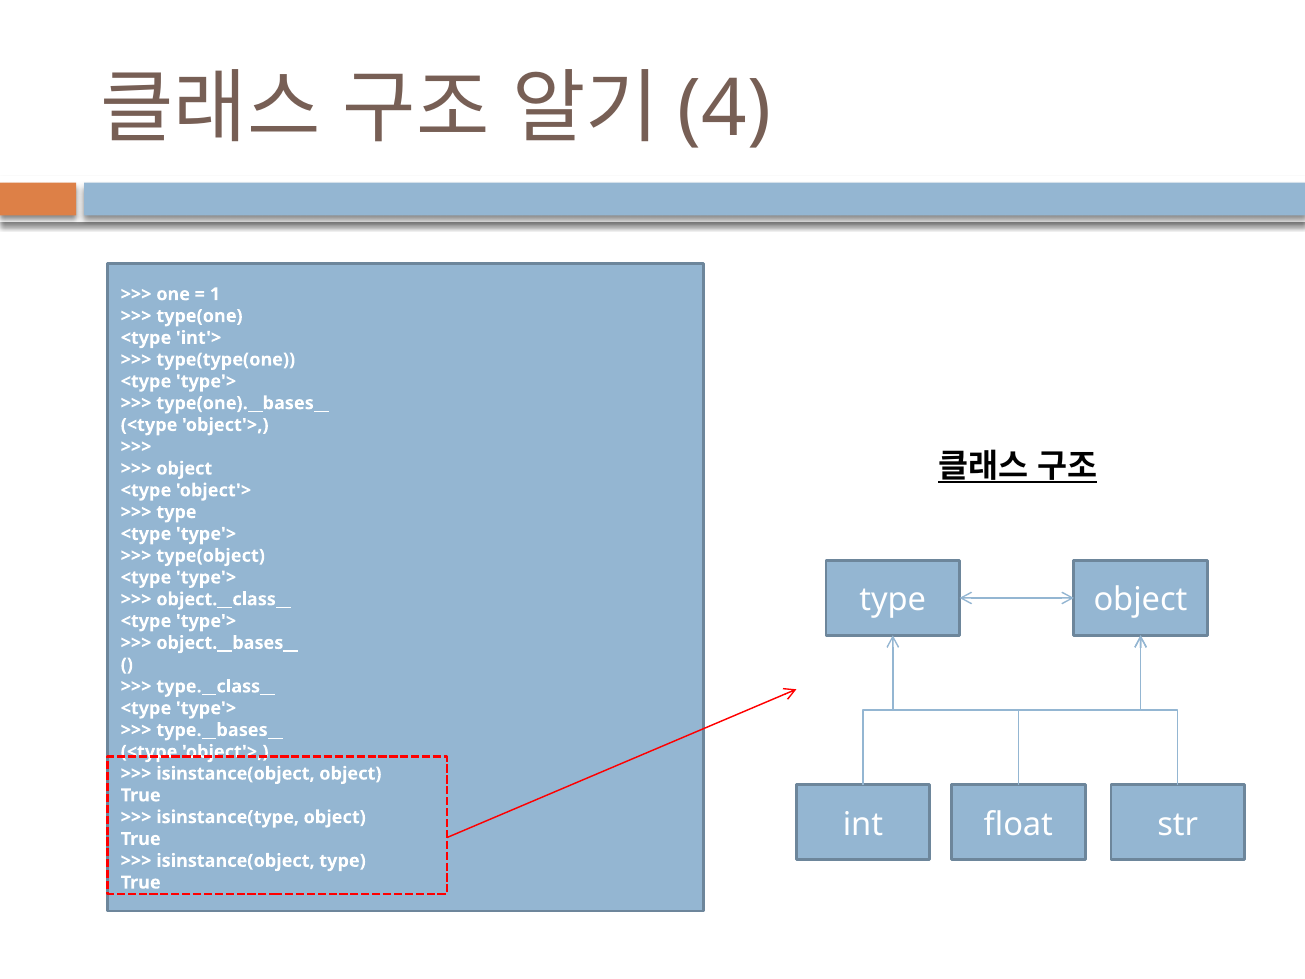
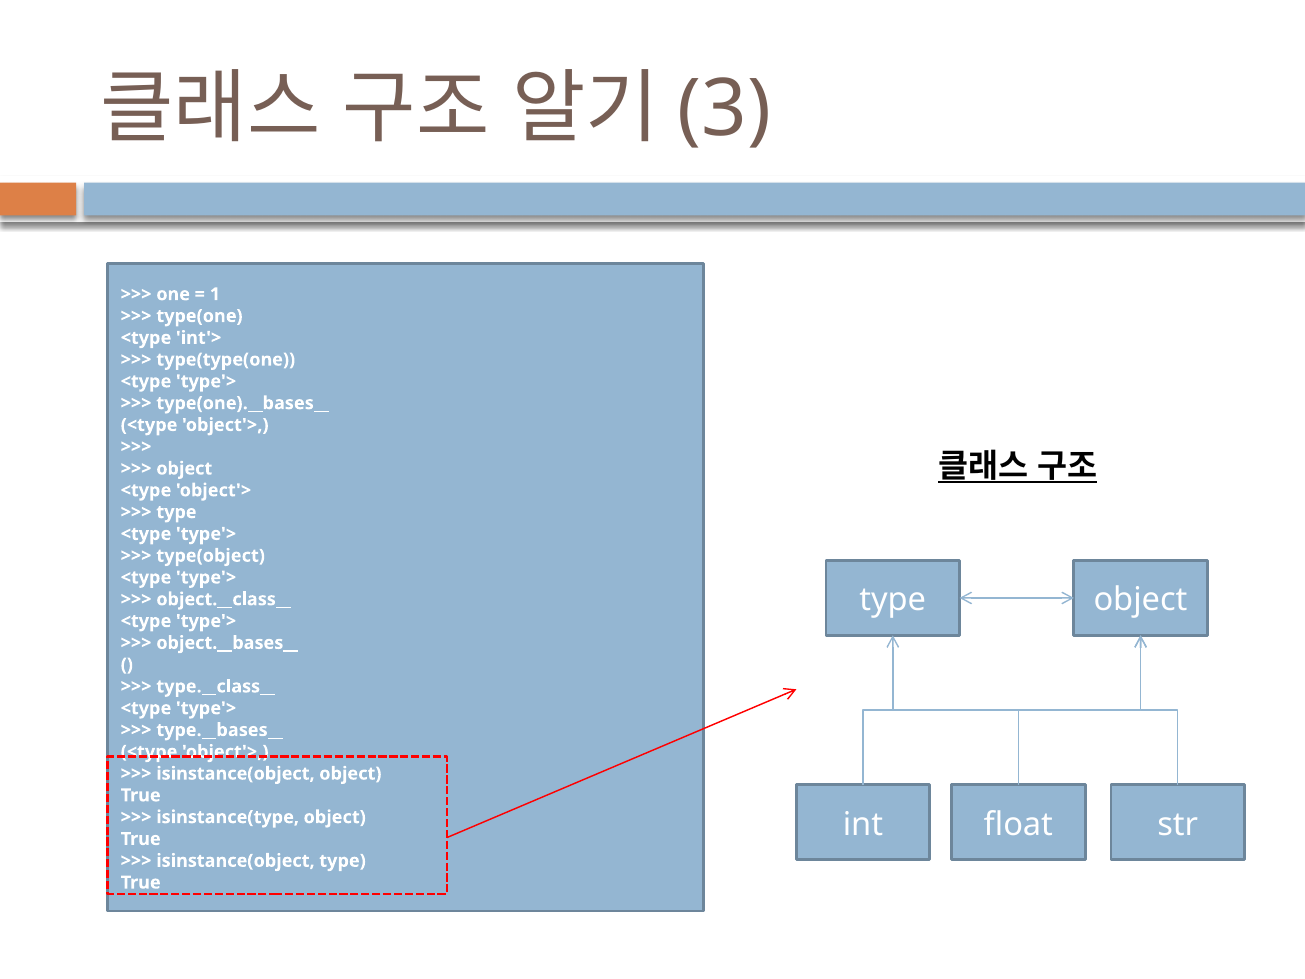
4: 4 -> 3
